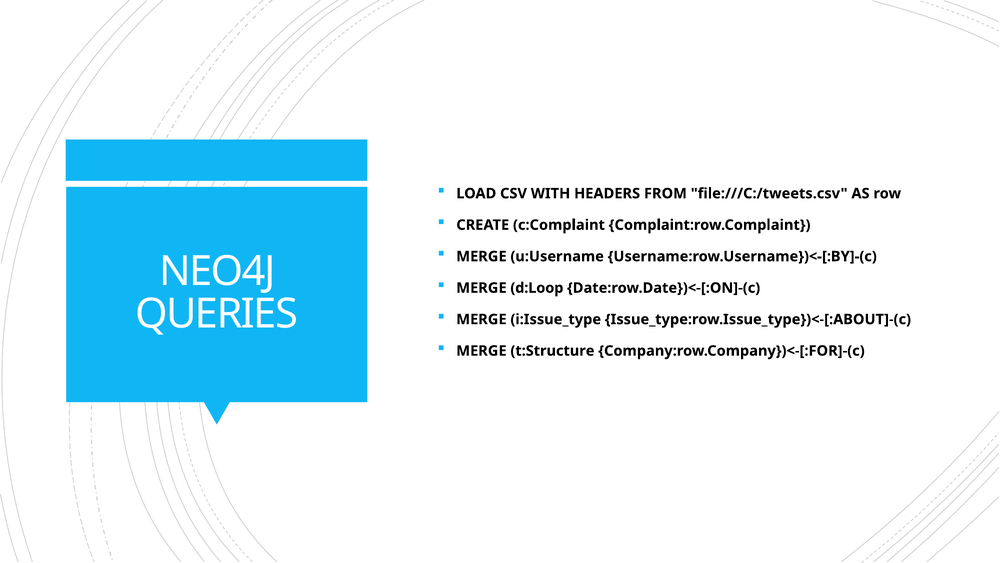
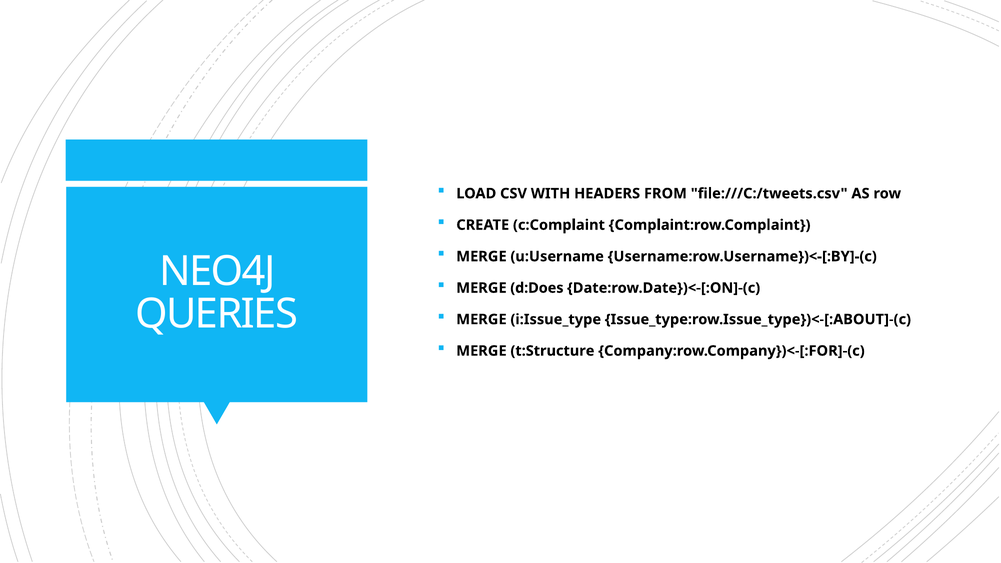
d:Loop: d:Loop -> d:Does
